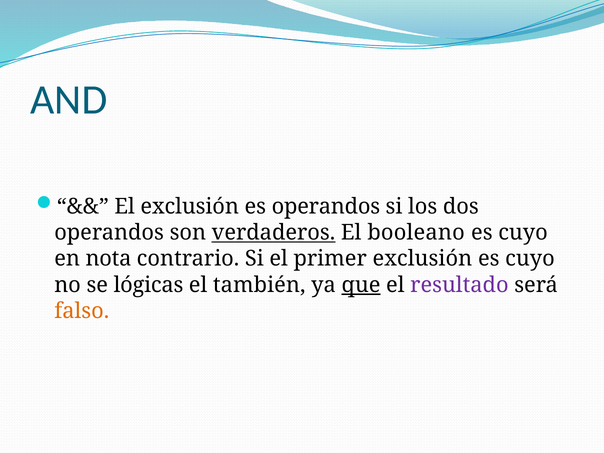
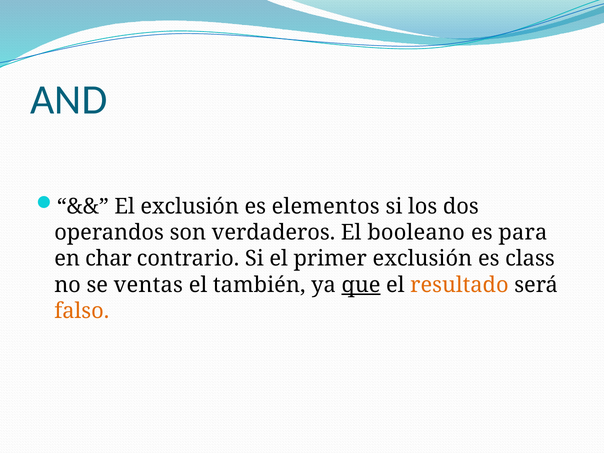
es operandos: operandos -> elementos
verdaderos underline: present -> none
cuyo at (523, 233): cuyo -> para
nota: nota -> char
cuyo at (530, 259): cuyo -> class
lógicas: lógicas -> ventas
resultado colour: purple -> orange
